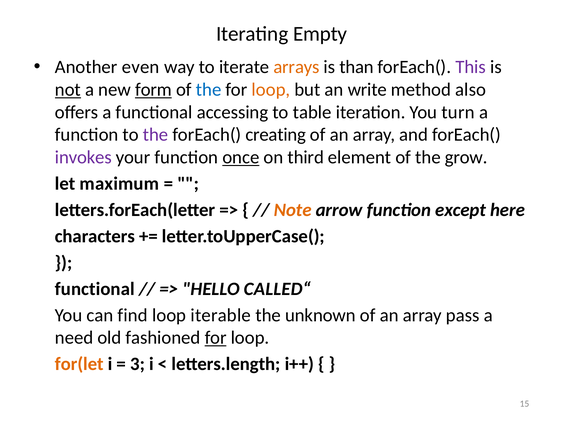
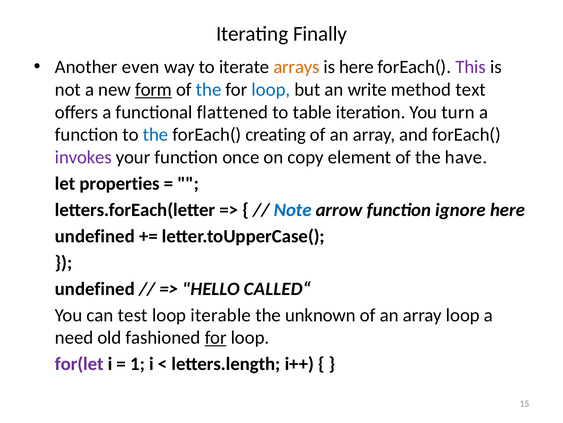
Empty: Empty -> Finally
is than: than -> here
not underline: present -> none
loop at (271, 90) colour: orange -> blue
also: also -> text
accessing: accessing -> flattened
the at (156, 135) colour: purple -> blue
once underline: present -> none
third: third -> copy
grow: grow -> have
maximum: maximum -> properties
Note colour: orange -> blue
except: except -> ignore
characters at (95, 236): characters -> undefined
functional at (95, 288): functional -> undefined
find: find -> test
array pass: pass -> loop
for(let colour: orange -> purple
3: 3 -> 1
